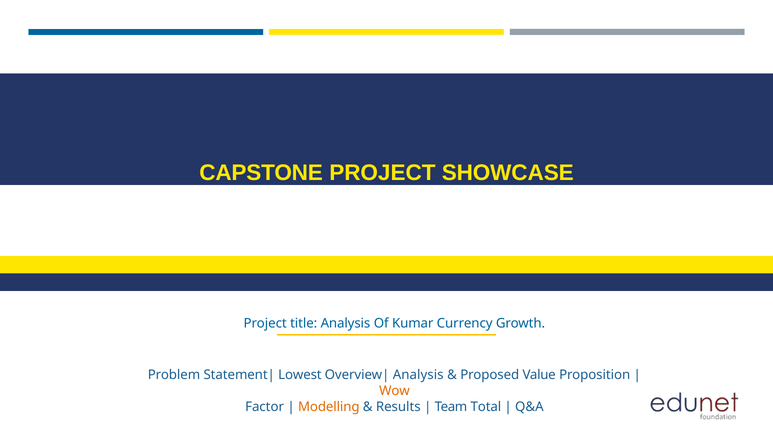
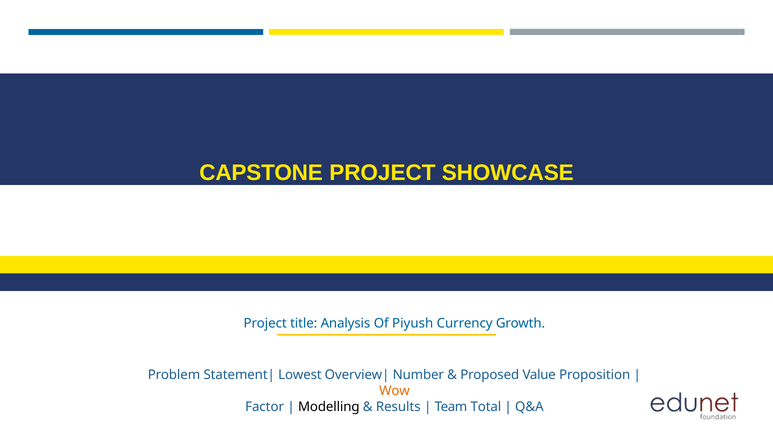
Kumar: Kumar -> Piyush
Analysis at (418, 375): Analysis -> Number
Modelling colour: orange -> black
